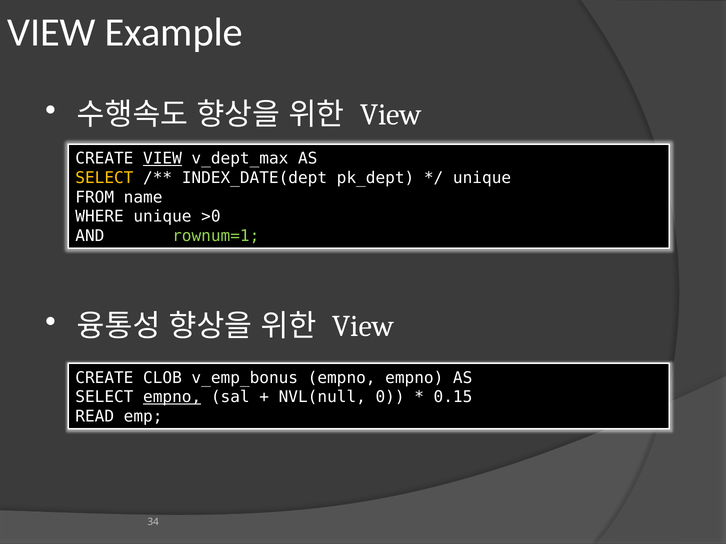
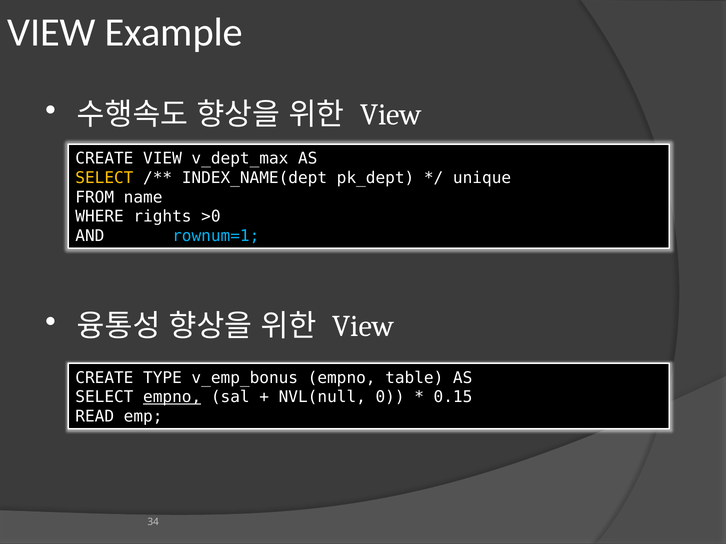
VIEW at (162, 159) underline: present -> none
INDEX_DATE(dept: INDEX_DATE(dept -> INDEX_NAME(dept
WHERE unique: unique -> rights
rownum=1 colour: light green -> light blue
CLOB: CLOB -> TYPE
empno empno: empno -> table
